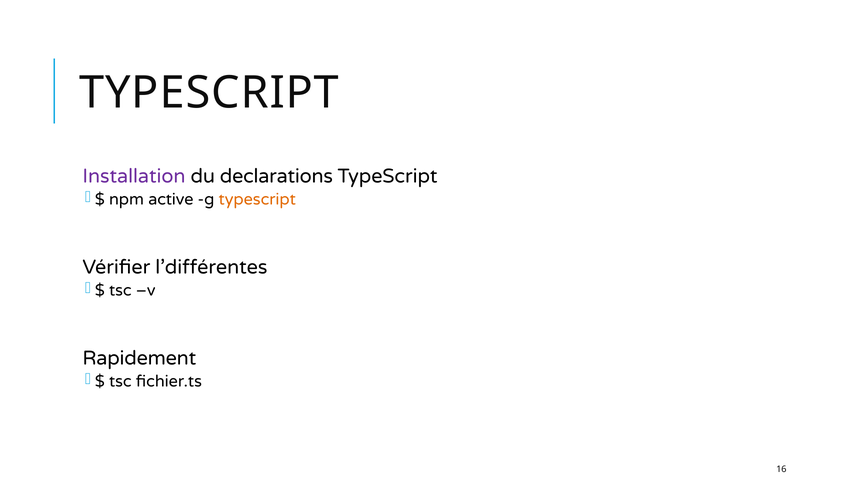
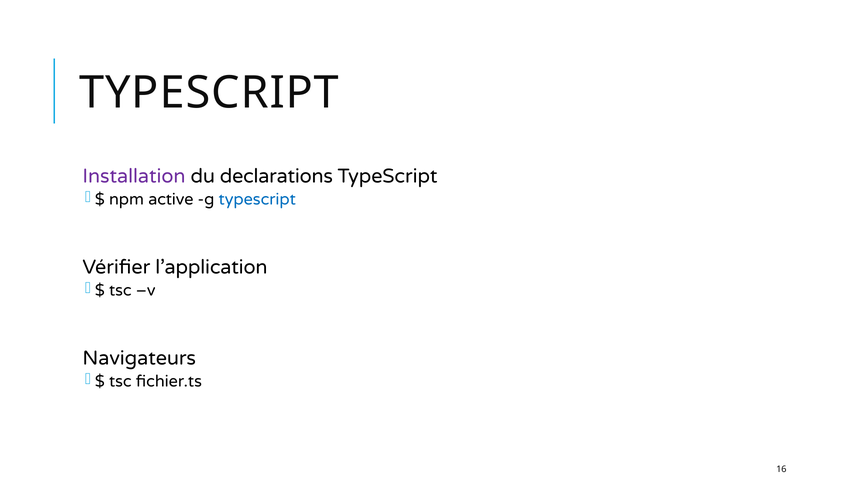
typescript at (257, 199) colour: orange -> blue
l’différentes: l’différentes -> l’application
Rapidement: Rapidement -> Navigateurs
